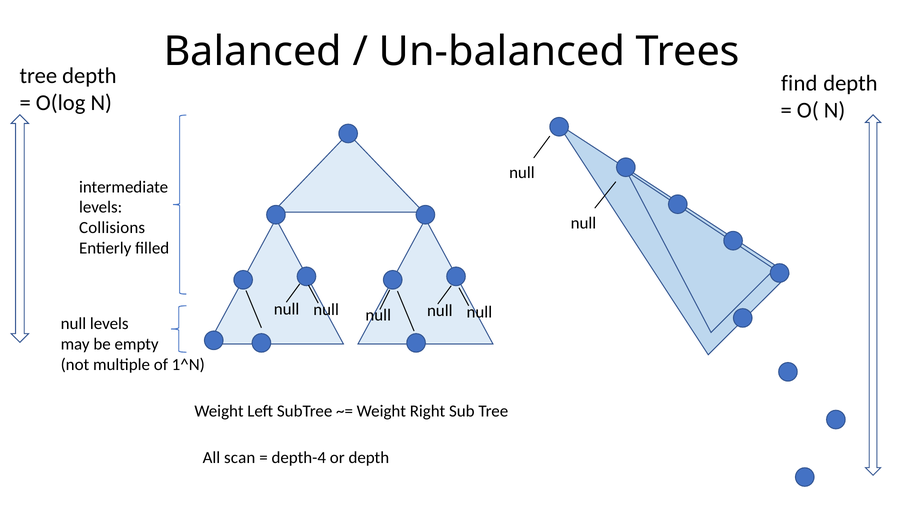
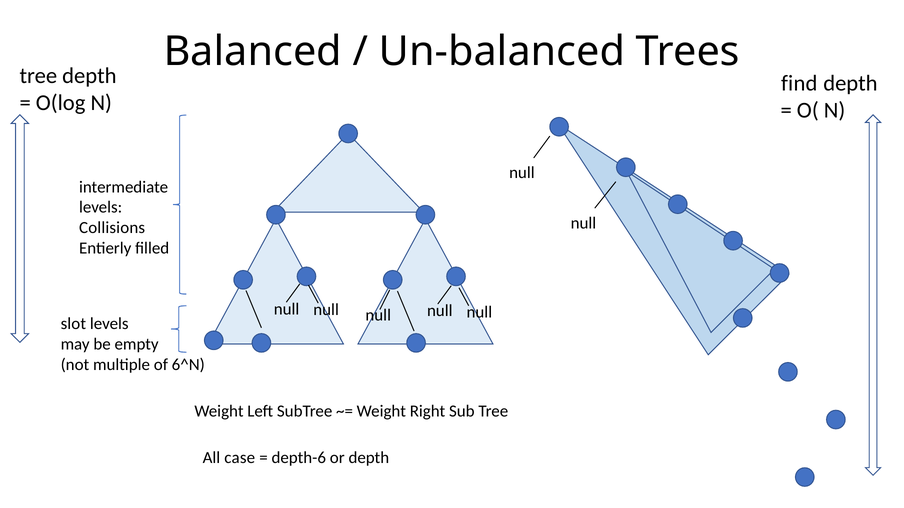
null at (73, 324): null -> slot
1^N: 1^N -> 6^N
scan: scan -> case
depth-4: depth-4 -> depth-6
